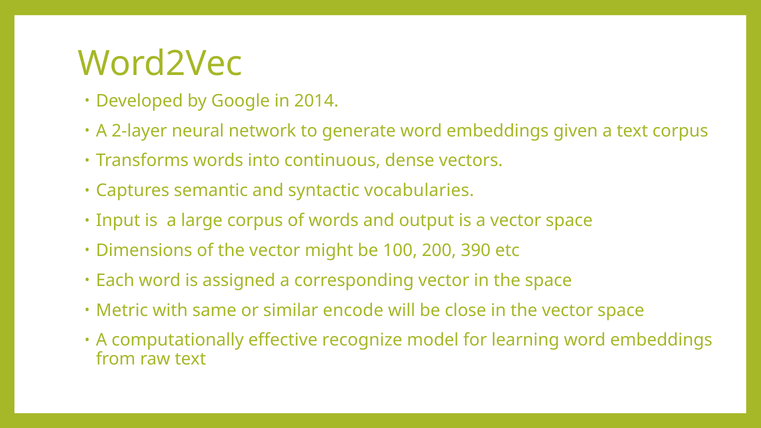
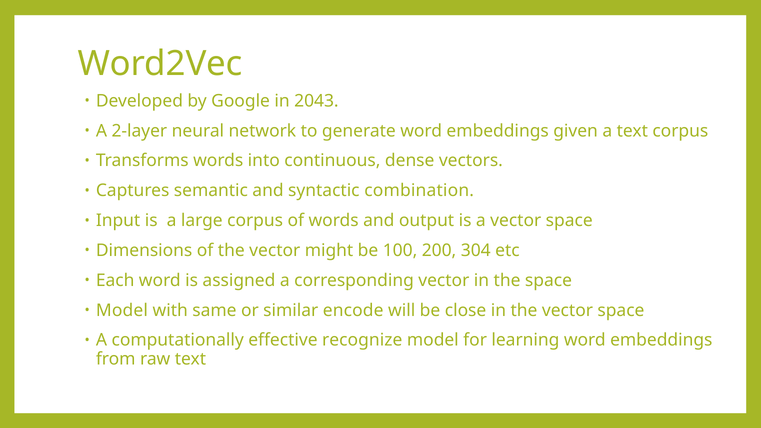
2014: 2014 -> 2043
vocabularies: vocabularies -> combination
390: 390 -> 304
Metric at (122, 310): Metric -> Model
